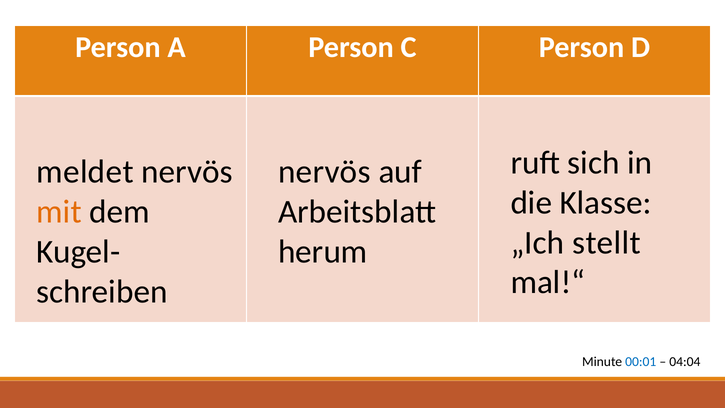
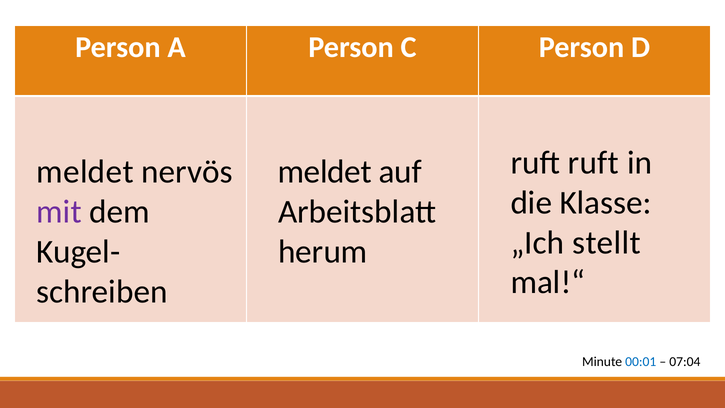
ruft sich: sich -> ruft
nervös at (324, 172): nervös -> meldet
mit colour: orange -> purple
04:04: 04:04 -> 07:04
